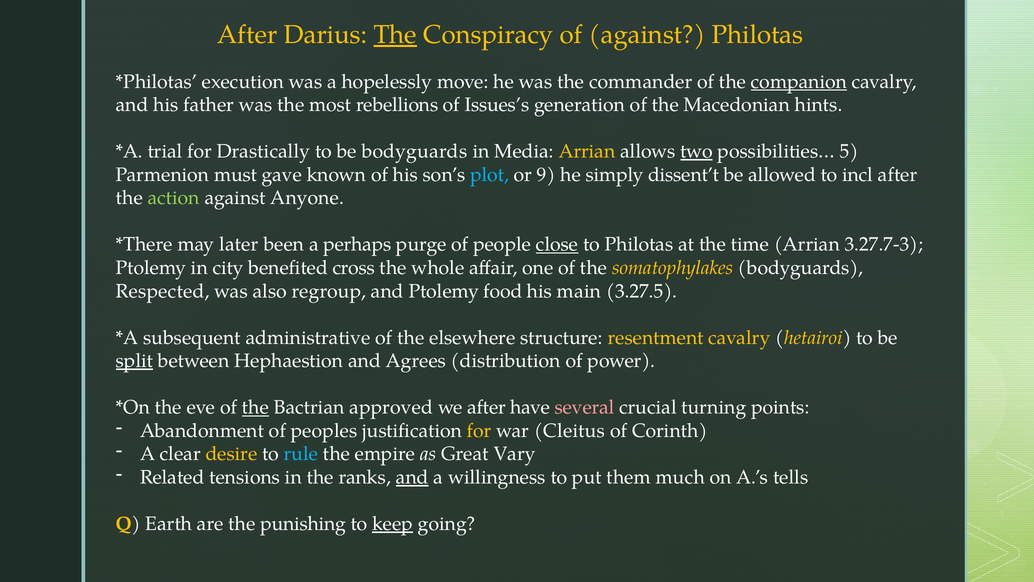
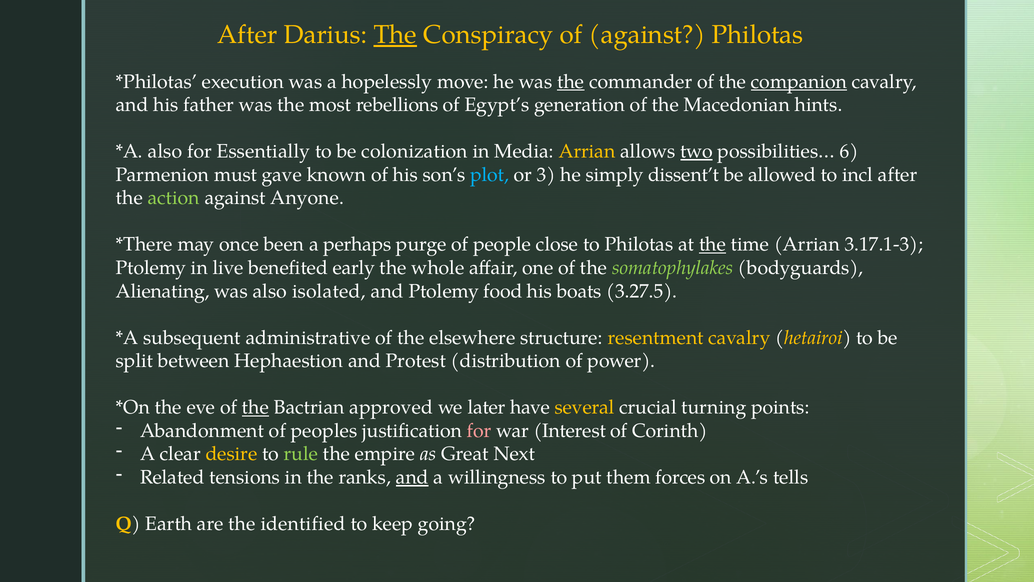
the at (571, 82) underline: none -> present
Issues’s: Issues’s -> Egypt’s
trial at (165, 151): trial -> also
Drastically: Drastically -> Essentially
be bodyguards: bodyguards -> colonization
5: 5 -> 6
9: 9 -> 3
later: later -> once
close underline: present -> none
the at (713, 244) underline: none -> present
3.27.7-3: 3.27.7-3 -> 3.17.1-3
city: city -> live
cross: cross -> early
somatophylakes colour: yellow -> light green
Respected: Respected -> Alienating
regroup: regroup -> isolated
main: main -> boats
split underline: present -> none
Agrees: Agrees -> Protest
we after: after -> later
several colour: pink -> yellow
for at (479, 431) colour: yellow -> pink
Cleitus: Cleitus -> Interest
rule colour: light blue -> light green
Vary: Vary -> Next
much: much -> forces
punishing: punishing -> identified
keep underline: present -> none
